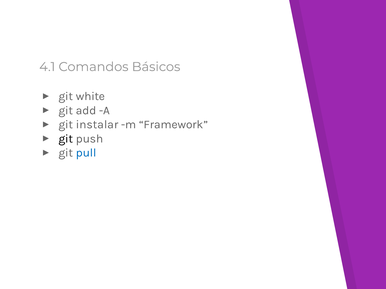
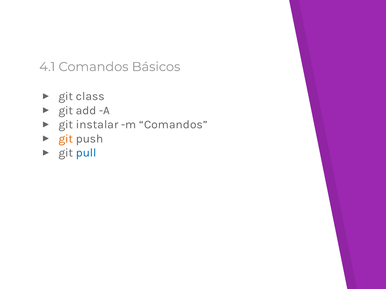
white: white -> class
m Framework: Framework -> Comandos
git at (66, 139) colour: black -> orange
